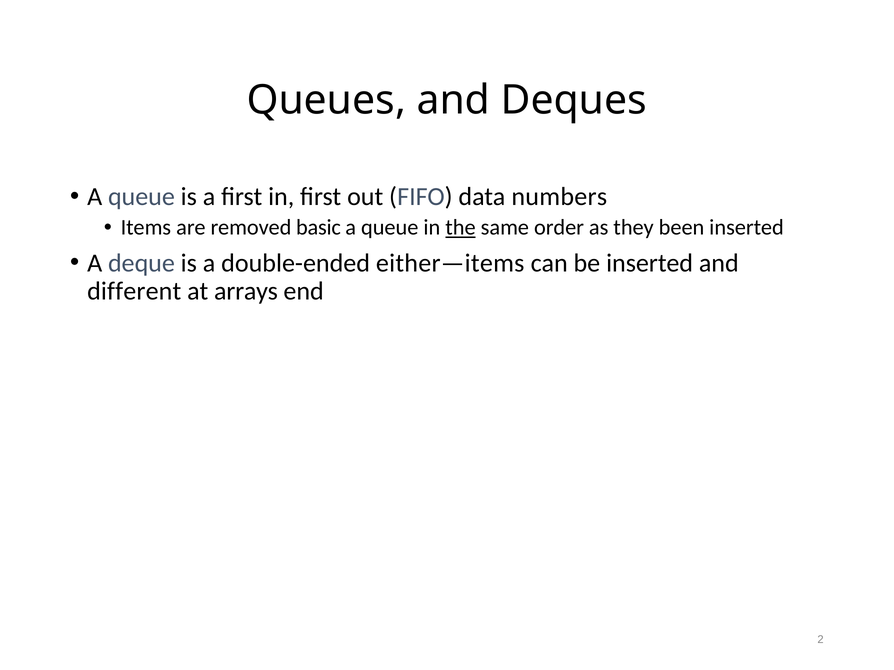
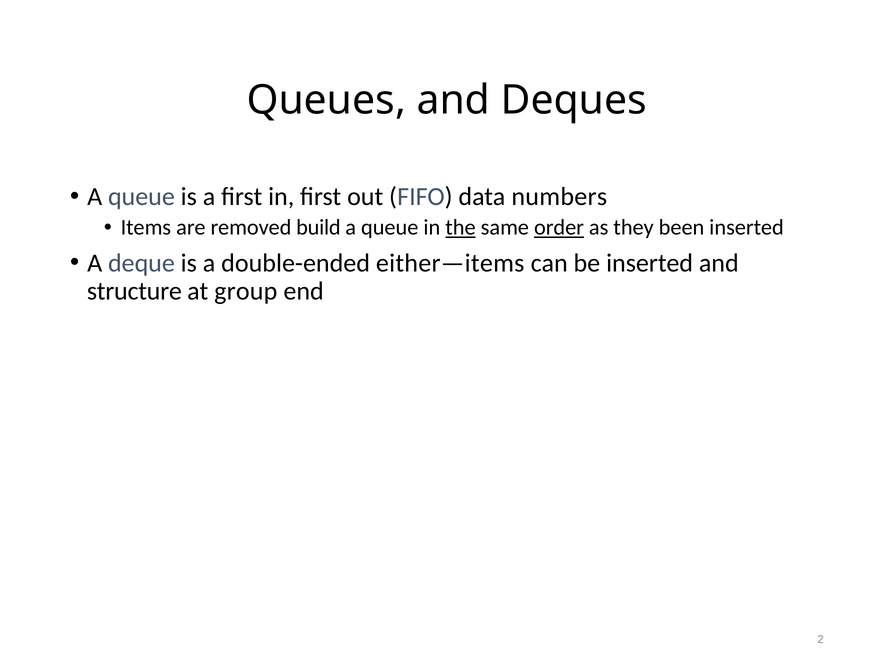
basic: basic -> build
order underline: none -> present
different: different -> structure
arrays: arrays -> group
